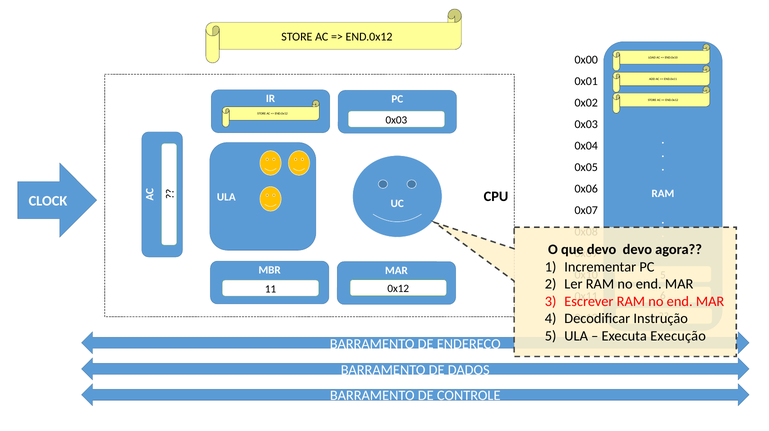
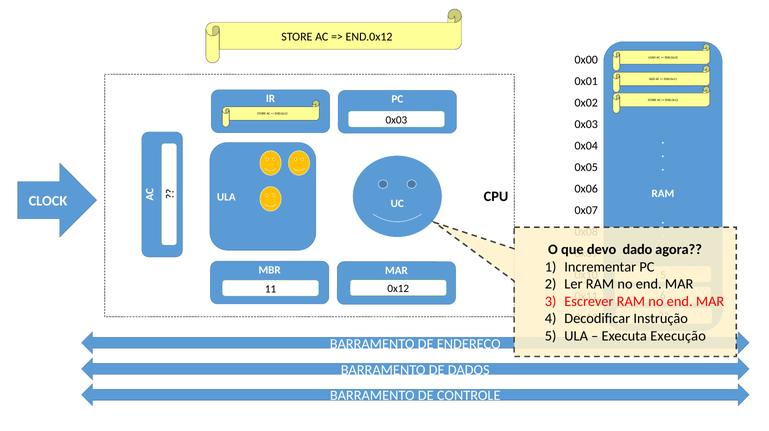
devo at (637, 249): devo -> dado
